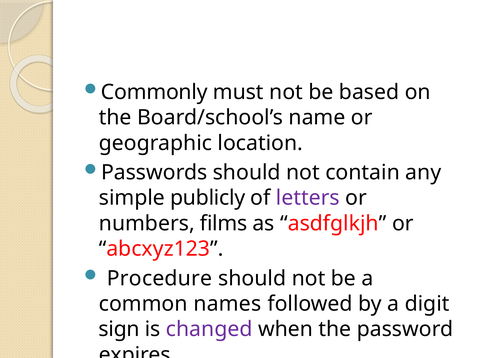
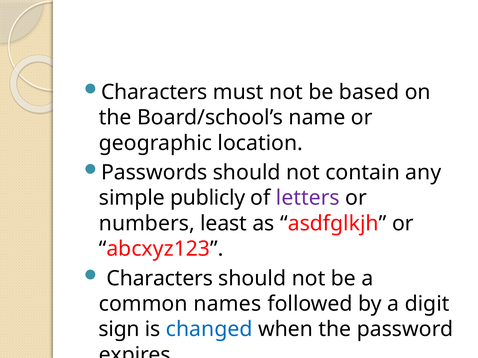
Commonly at (154, 92): Commonly -> Characters
films: films -> least
Procedure at (160, 279): Procedure -> Characters
changed colour: purple -> blue
